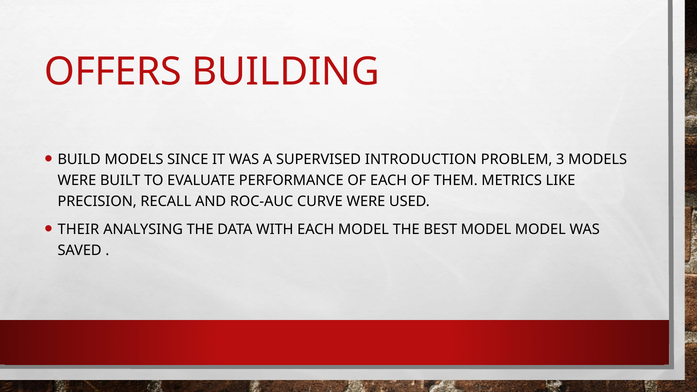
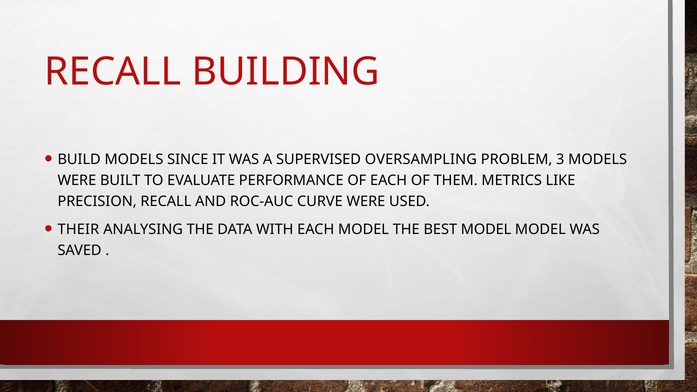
OFFERS at (113, 72): OFFERS -> RECALL
INTRODUCTION: INTRODUCTION -> OVERSAMPLING
